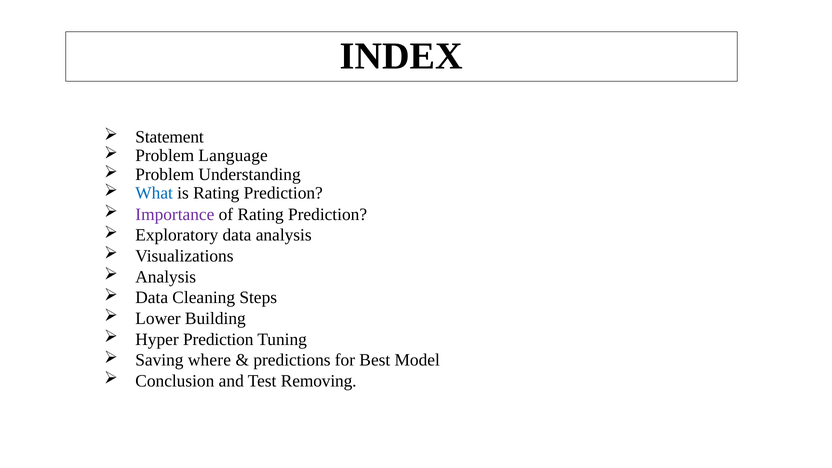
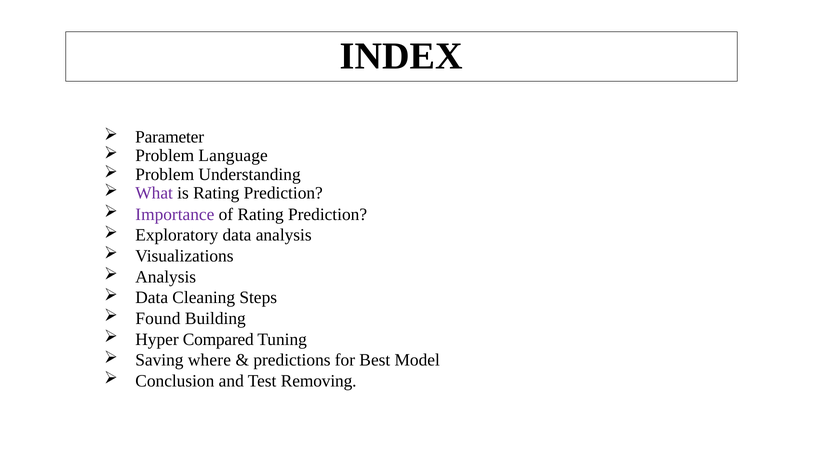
Statement: Statement -> Parameter
What colour: blue -> purple
Lower: Lower -> Found
Hyper Prediction: Prediction -> Compared
